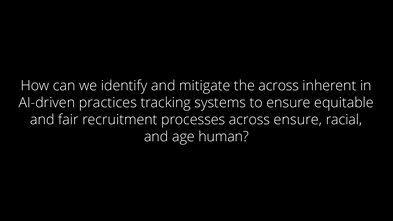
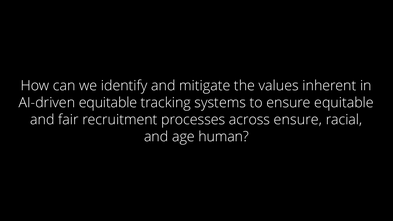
the across: across -> values
AI-driven practices: practices -> equitable
